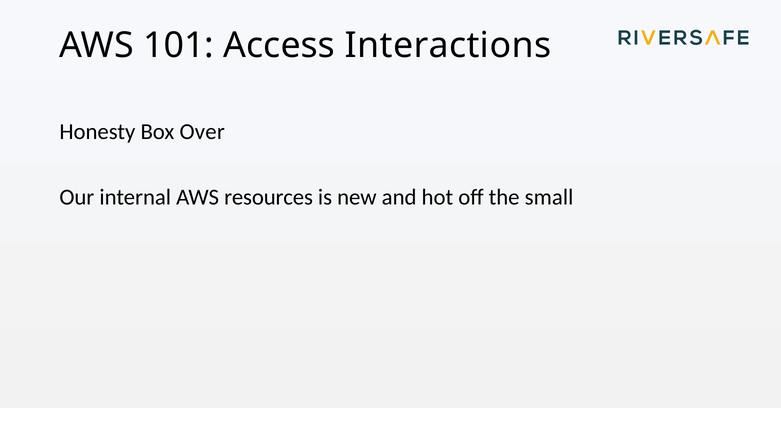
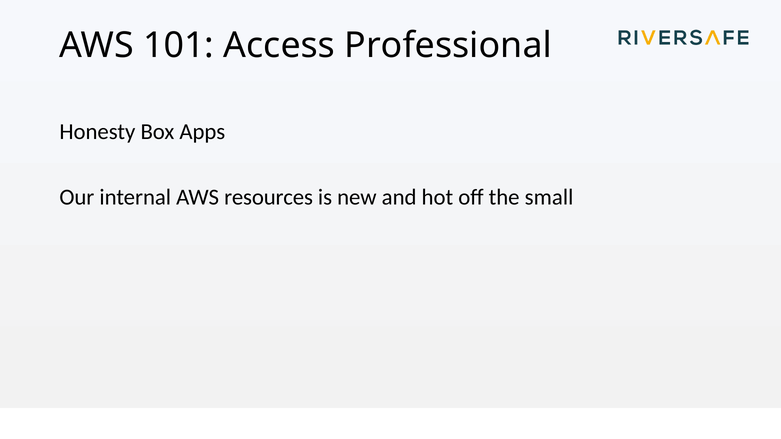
Interactions: Interactions -> Professional
Over: Over -> Apps
